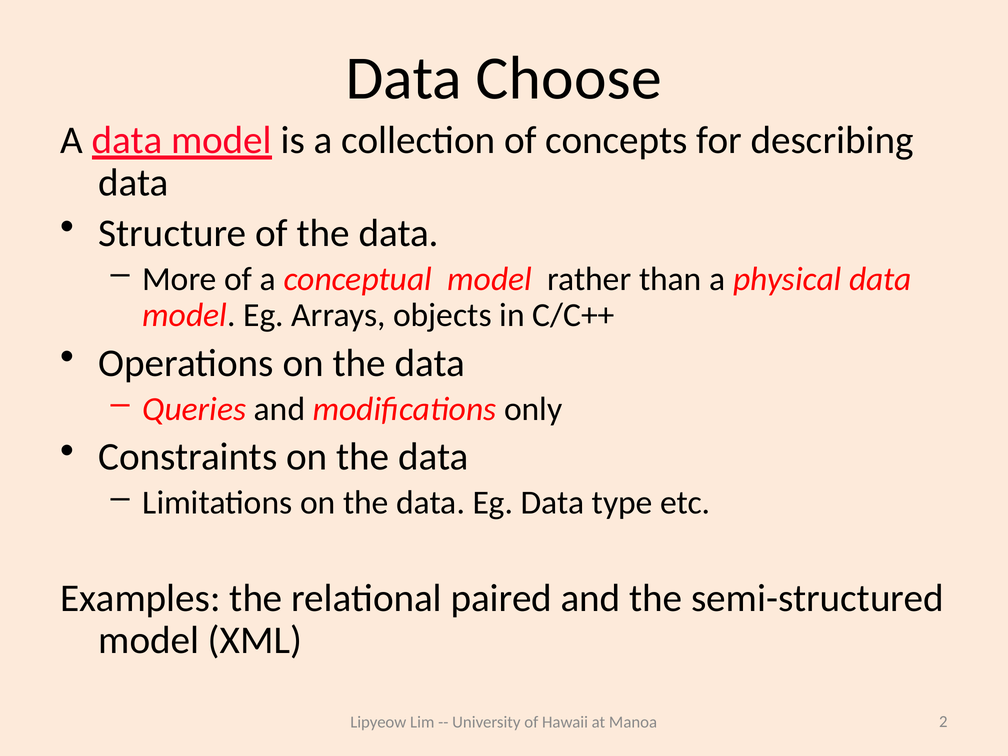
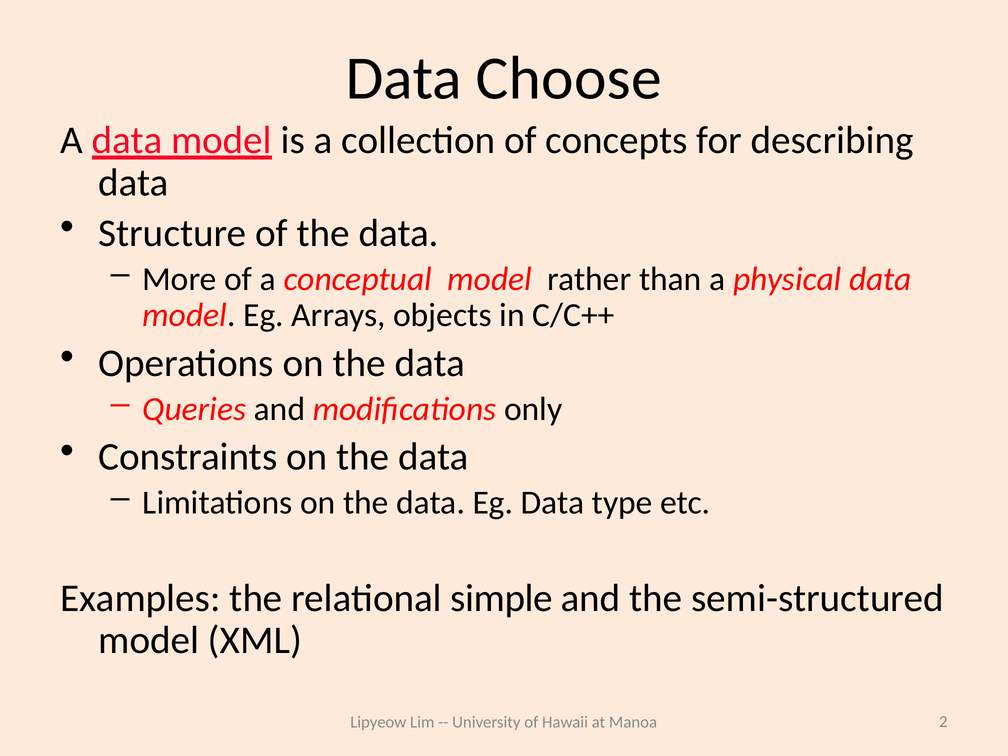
paired: paired -> simple
